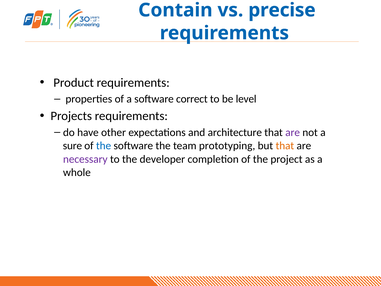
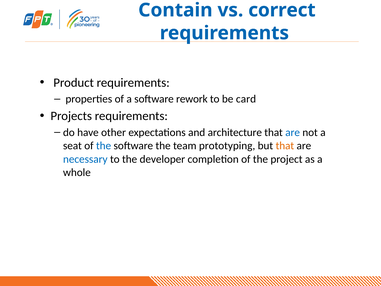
precise: precise -> correct
correct: correct -> rework
level: level -> card
are at (293, 132) colour: purple -> blue
sure: sure -> seat
necessary colour: purple -> blue
